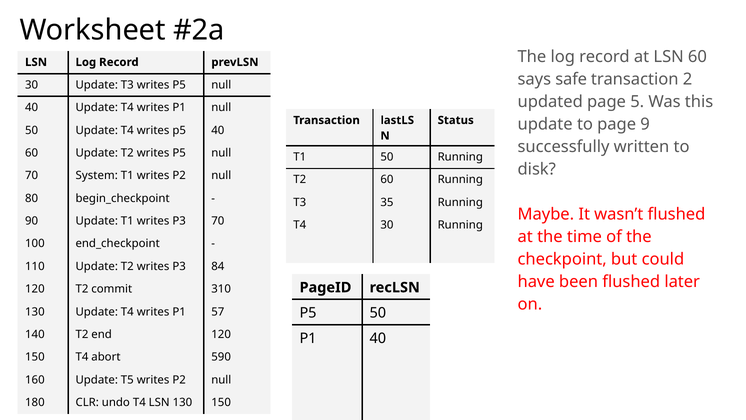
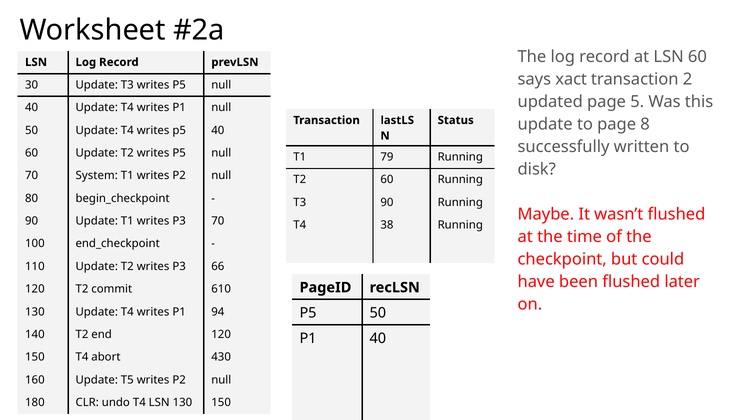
safe: safe -> xact
9: 9 -> 8
T1 50: 50 -> 79
T3 35: 35 -> 90
T4 30: 30 -> 38
84: 84 -> 66
310: 310 -> 610
57: 57 -> 94
590: 590 -> 430
